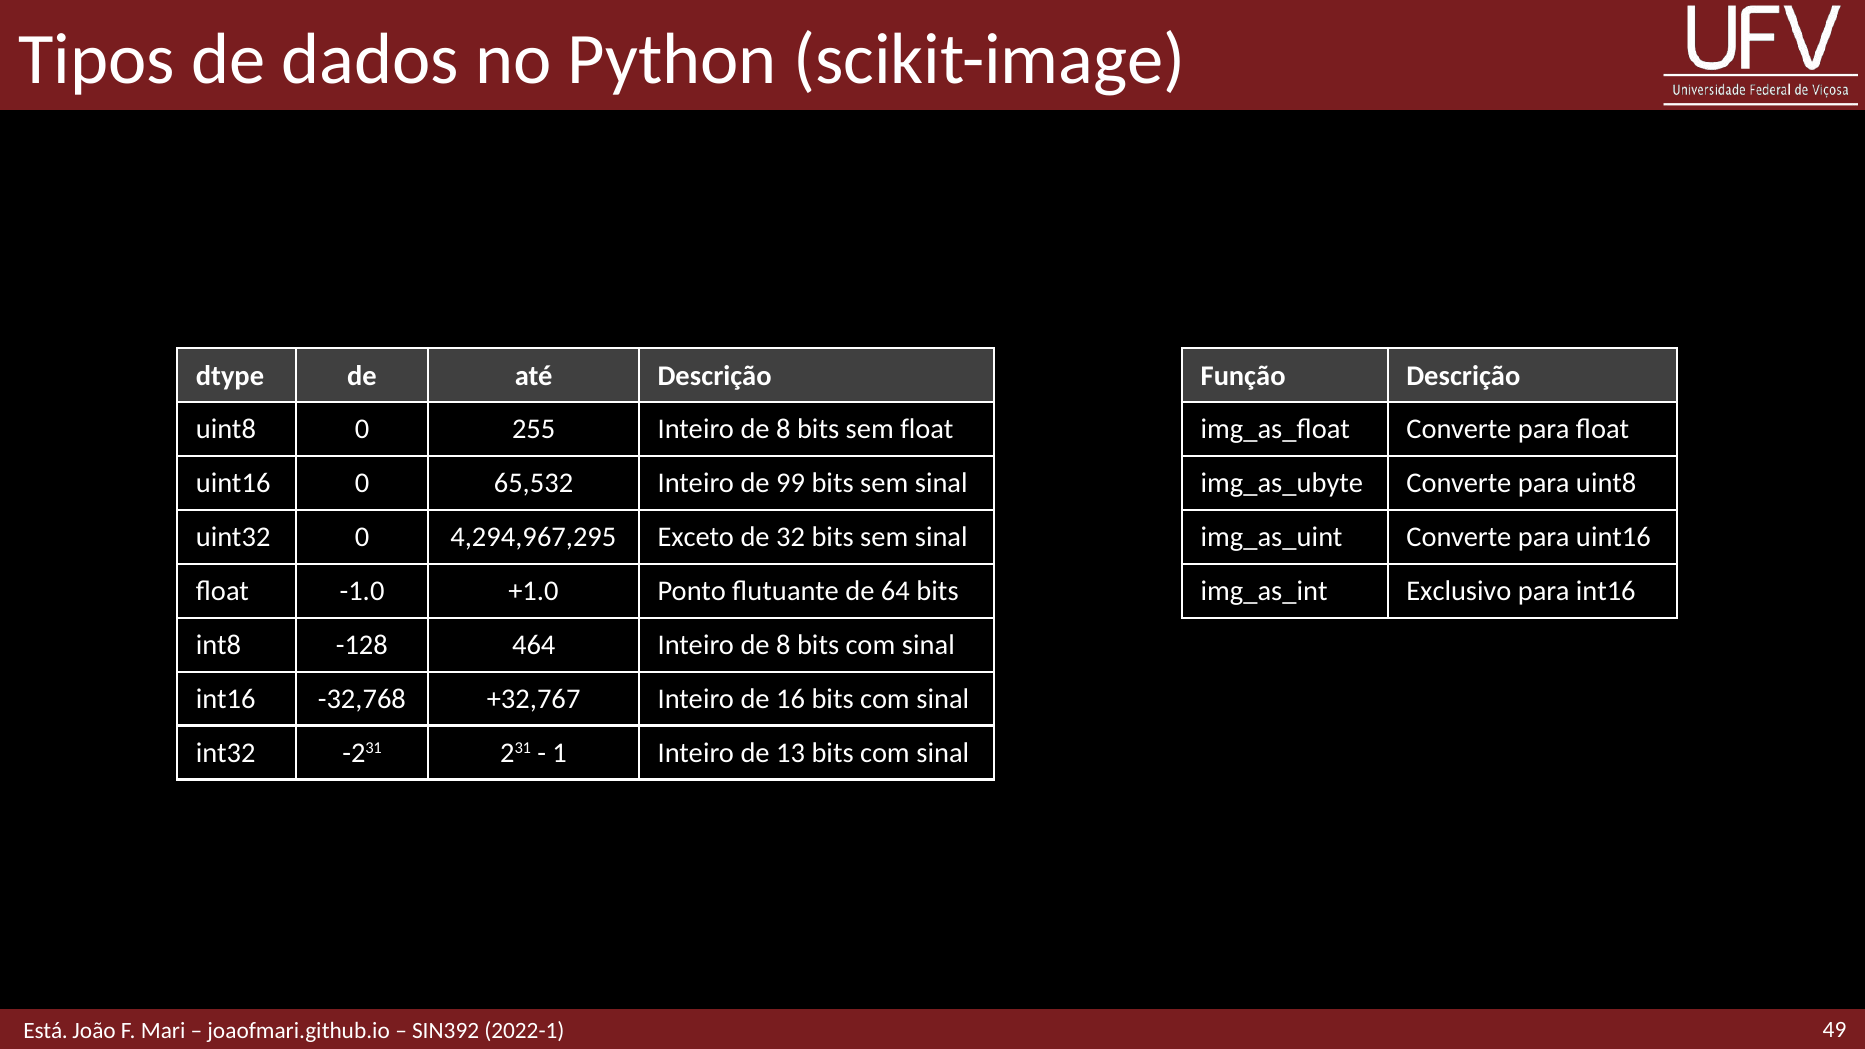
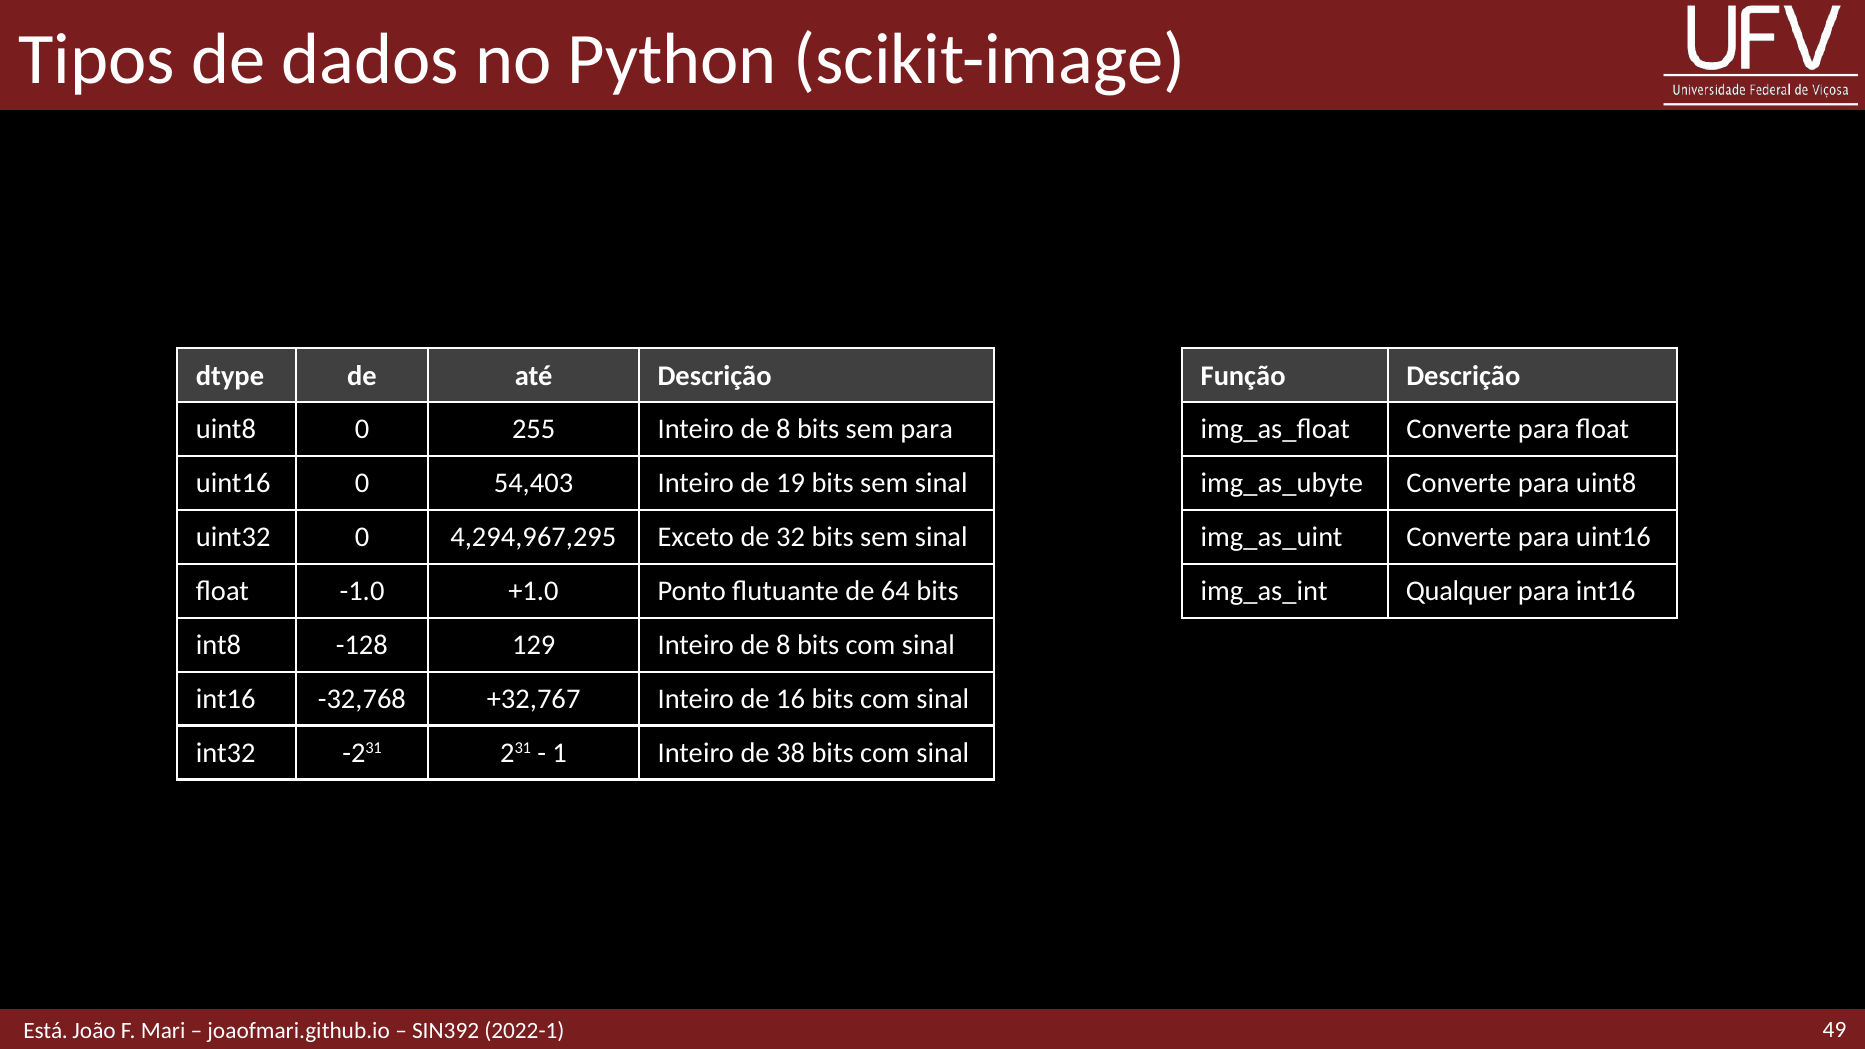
sem float: float -> para
65,532: 65,532 -> 54,403
99: 99 -> 19
Exclusivo: Exclusivo -> Qualquer
464: 464 -> 129
13: 13 -> 38
